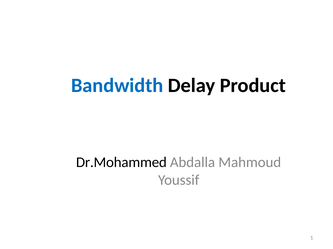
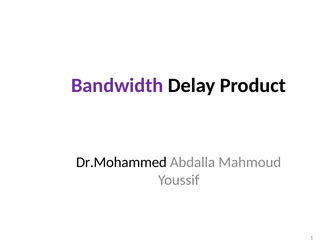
Bandwidth colour: blue -> purple
